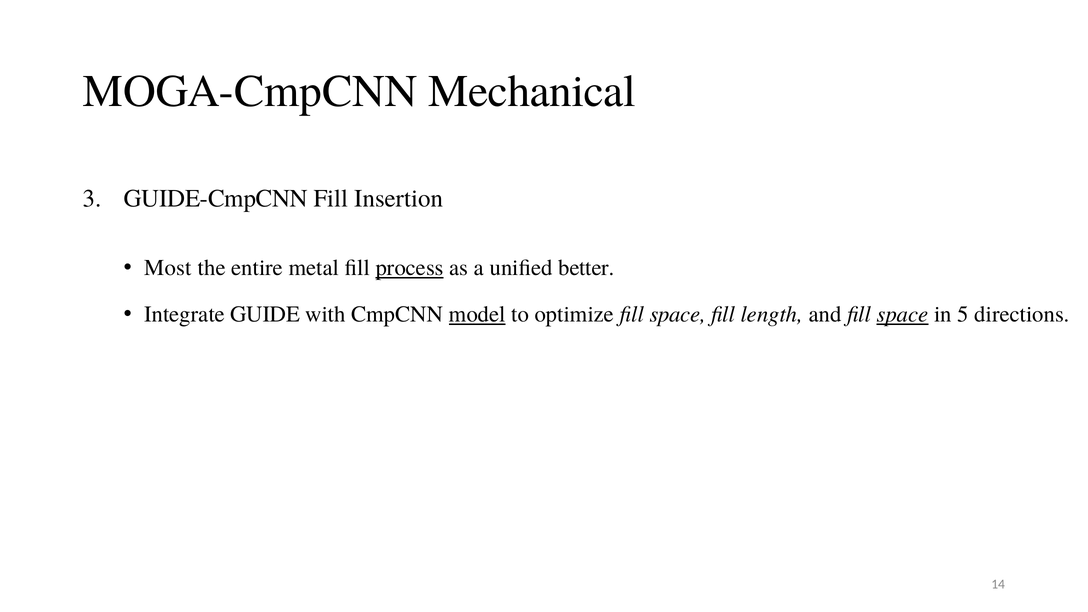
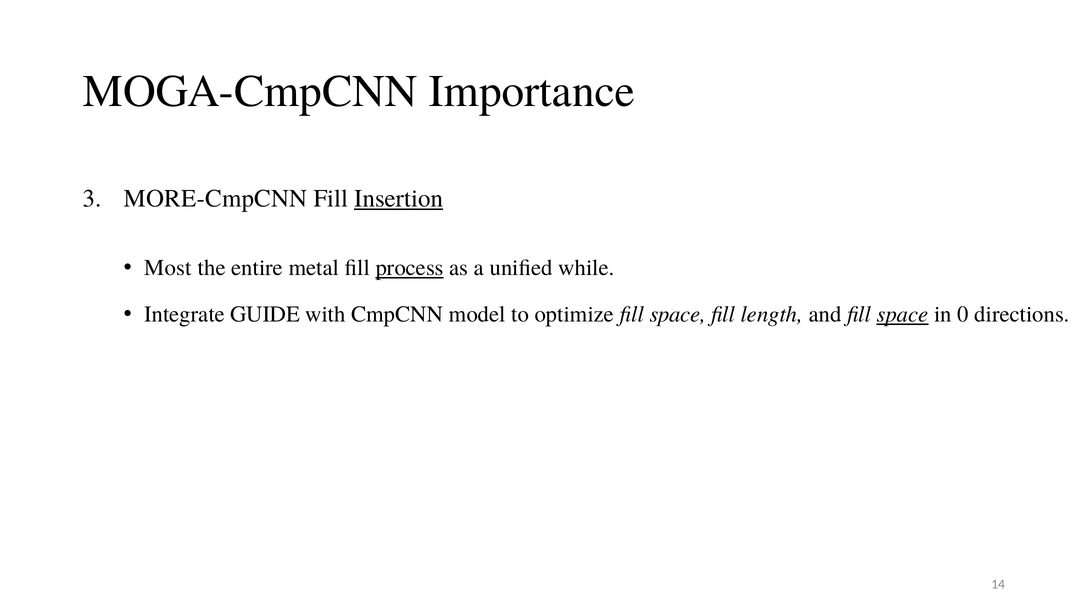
Mechanical: Mechanical -> Importance
GUIDE-CmpCNN: GUIDE-CmpCNN -> MORE-CmpCNN
Insertion underline: none -> present
better: better -> while
model underline: present -> none
5: 5 -> 0
